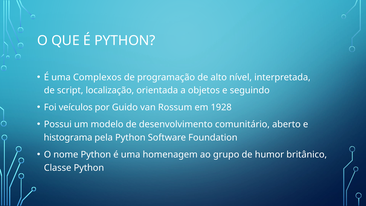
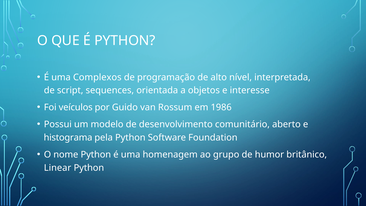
localização: localização -> sequences
seguindo: seguindo -> interesse
1928: 1928 -> 1986
Classe: Classe -> Linear
